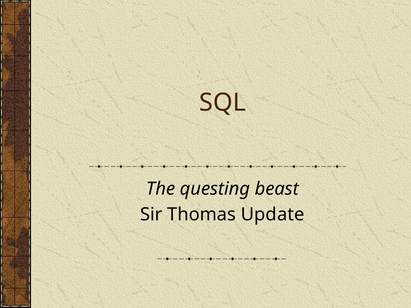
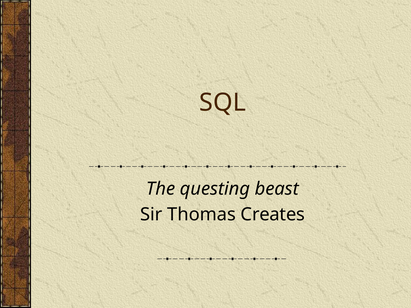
Update: Update -> Creates
